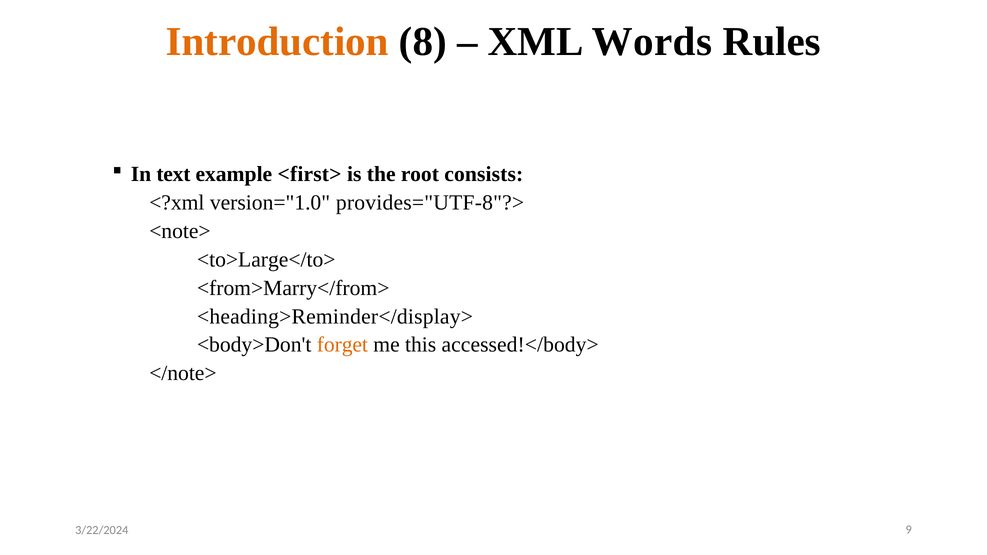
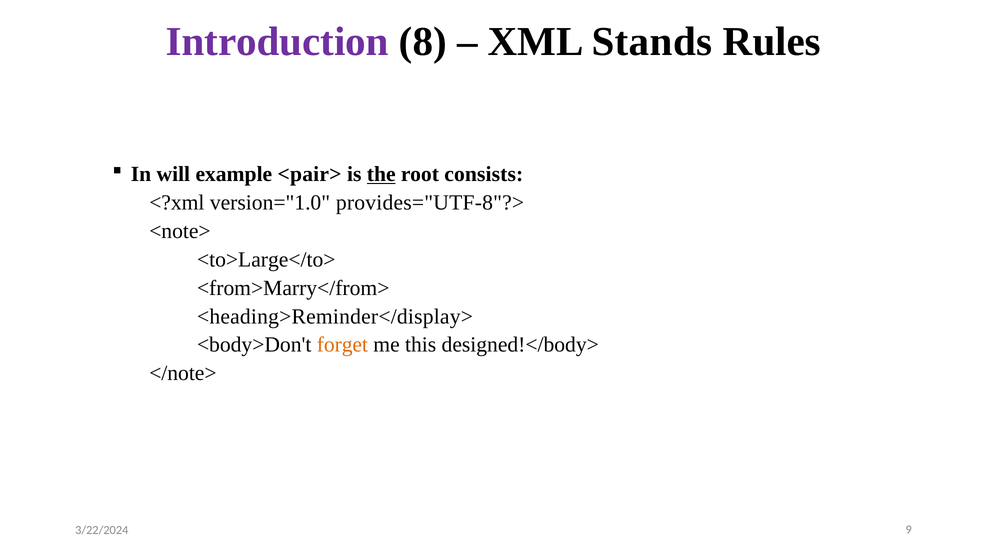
Introduction colour: orange -> purple
Words: Words -> Stands
text: text -> will
<first>: <first> -> <pair>
the underline: none -> present
accessed!</body>: accessed!</body> -> designed!</body>
